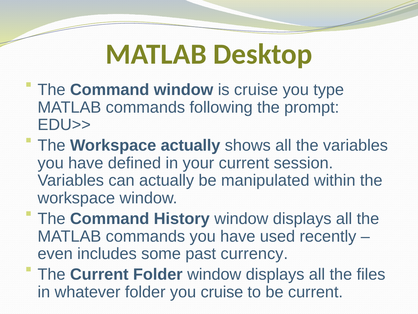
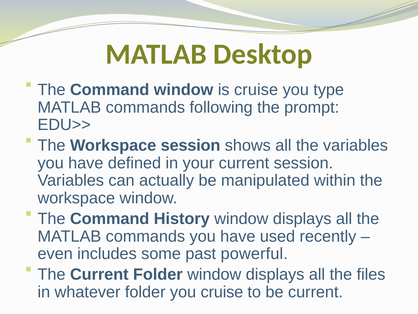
Workspace actually: actually -> session
currency: currency -> powerful
